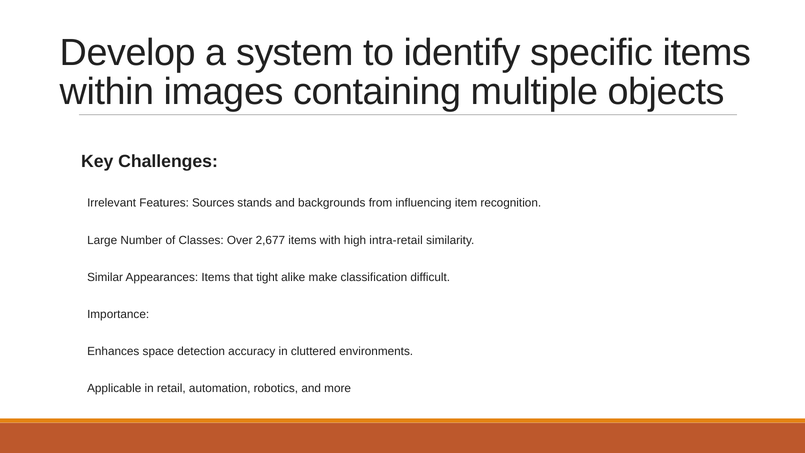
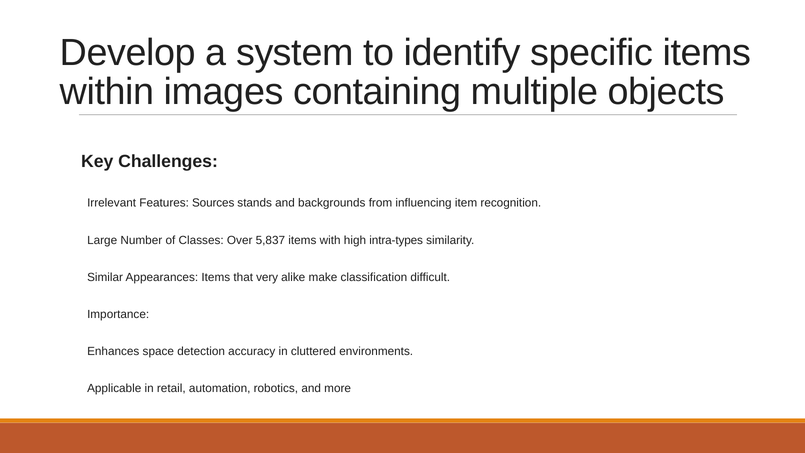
2,677: 2,677 -> 5,837
intra-retail: intra-retail -> intra-types
tight: tight -> very
